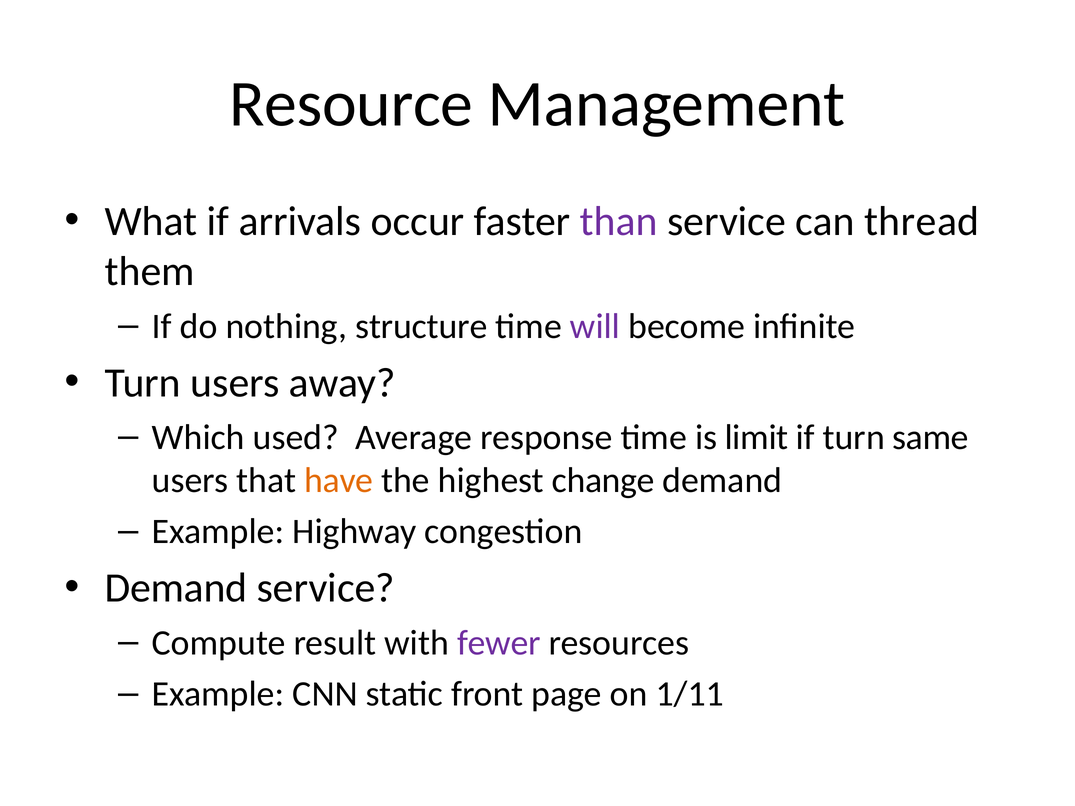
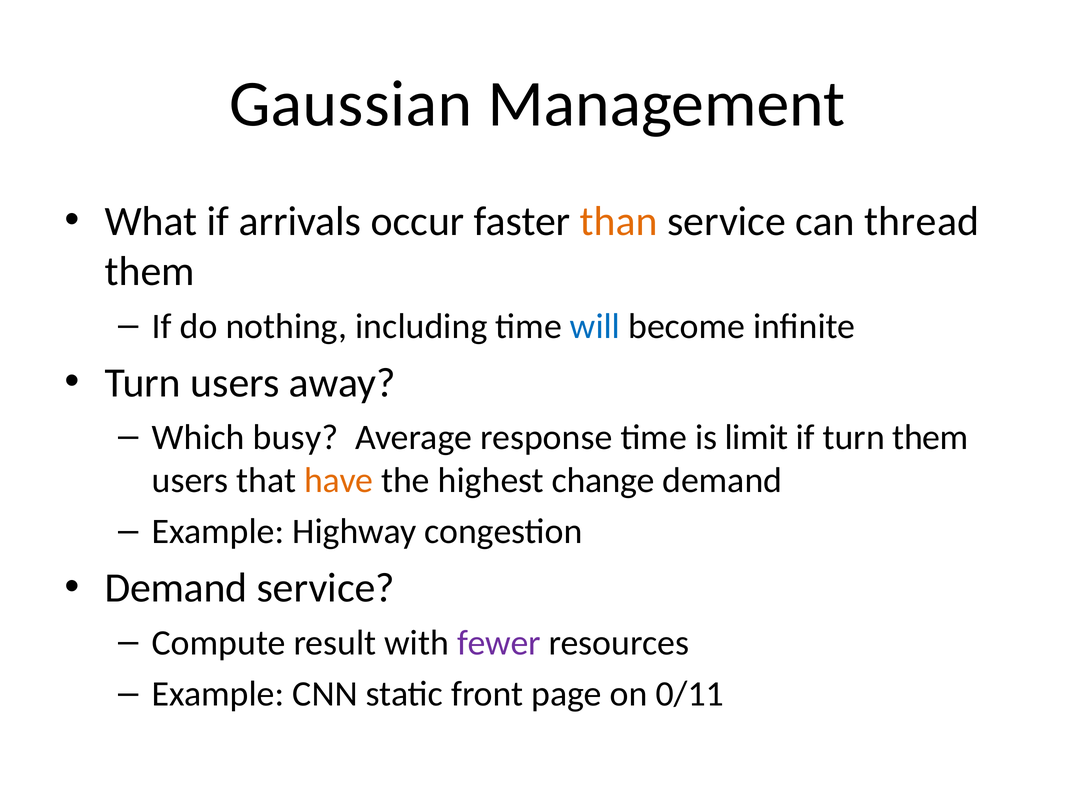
Resource: Resource -> Gaussian
than colour: purple -> orange
structure: structure -> including
will colour: purple -> blue
used: used -> busy
turn same: same -> them
1/11: 1/11 -> 0/11
